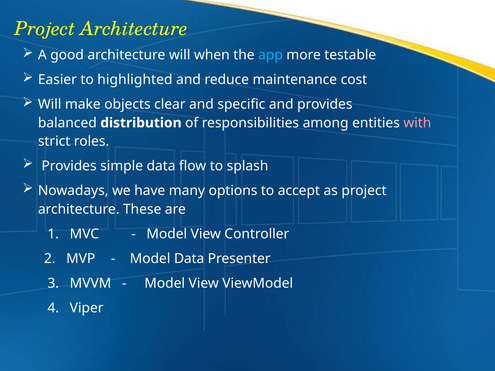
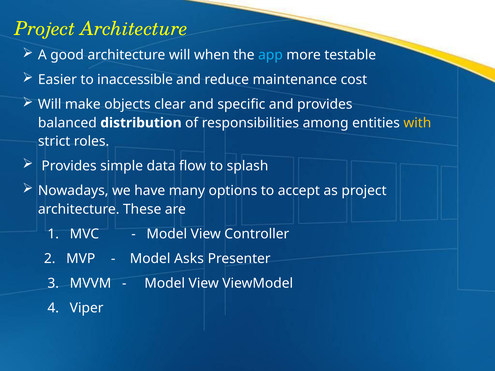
highlighted: highlighted -> inaccessible
with colour: pink -> yellow
Model Data: Data -> Asks
